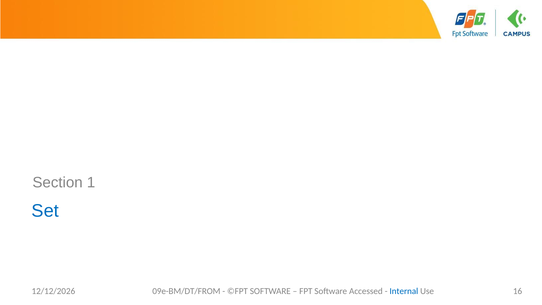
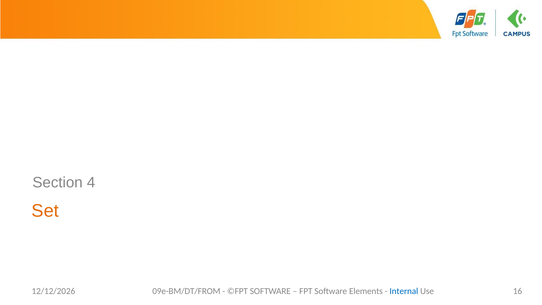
1: 1 -> 4
Set colour: blue -> orange
Accessed: Accessed -> Elements
